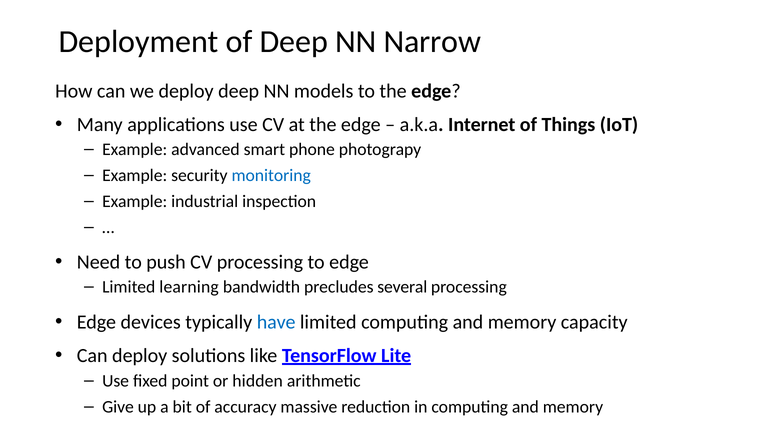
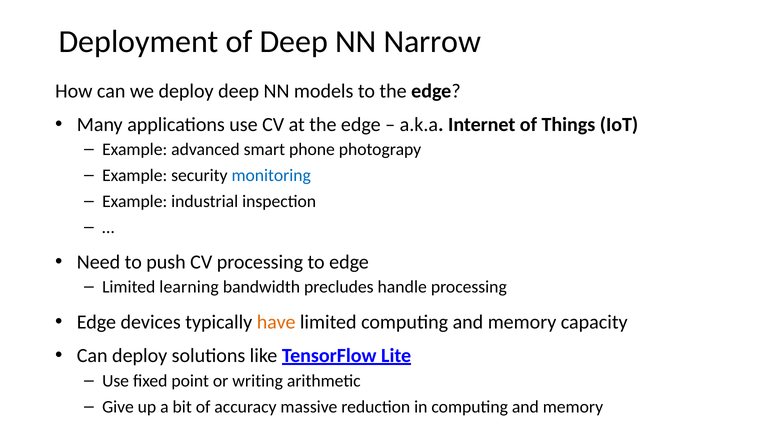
several: several -> handle
have colour: blue -> orange
hidden: hidden -> writing
